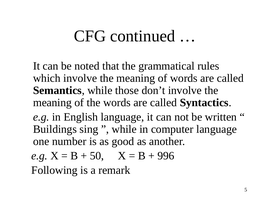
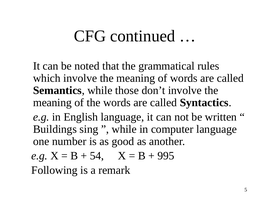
50: 50 -> 54
996: 996 -> 995
